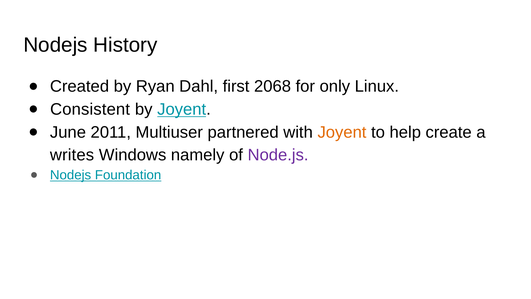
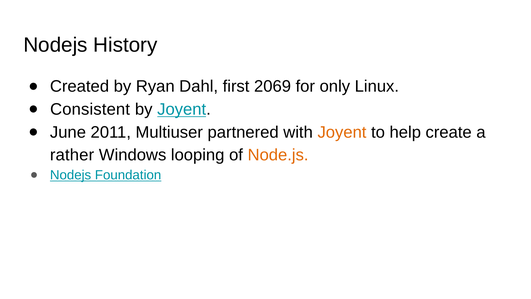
2068: 2068 -> 2069
writes: writes -> rather
namely: namely -> looping
Node.js colour: purple -> orange
